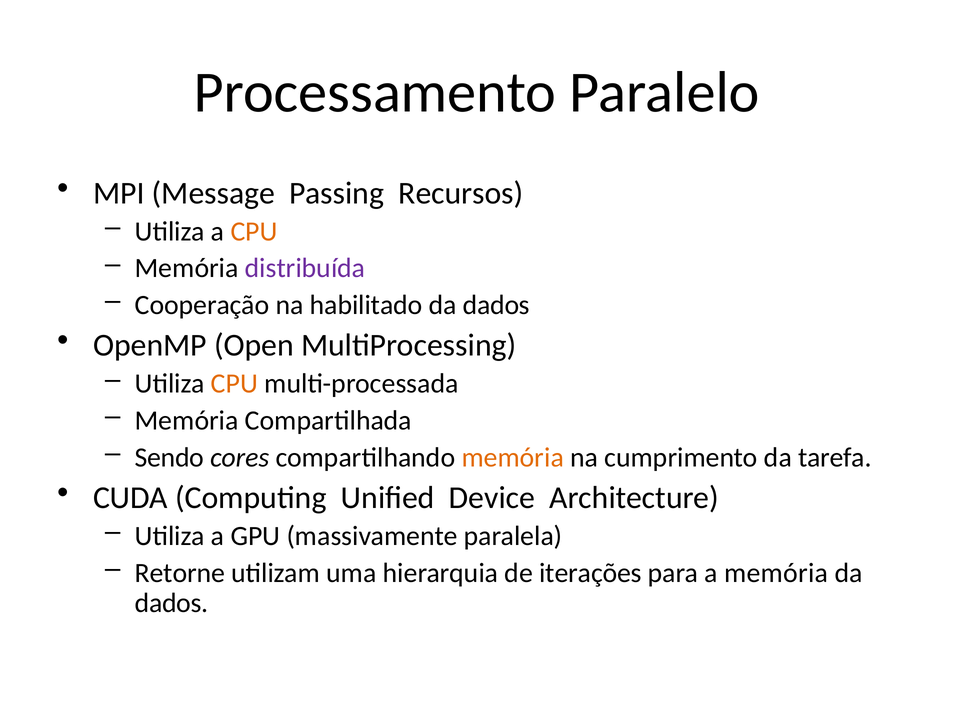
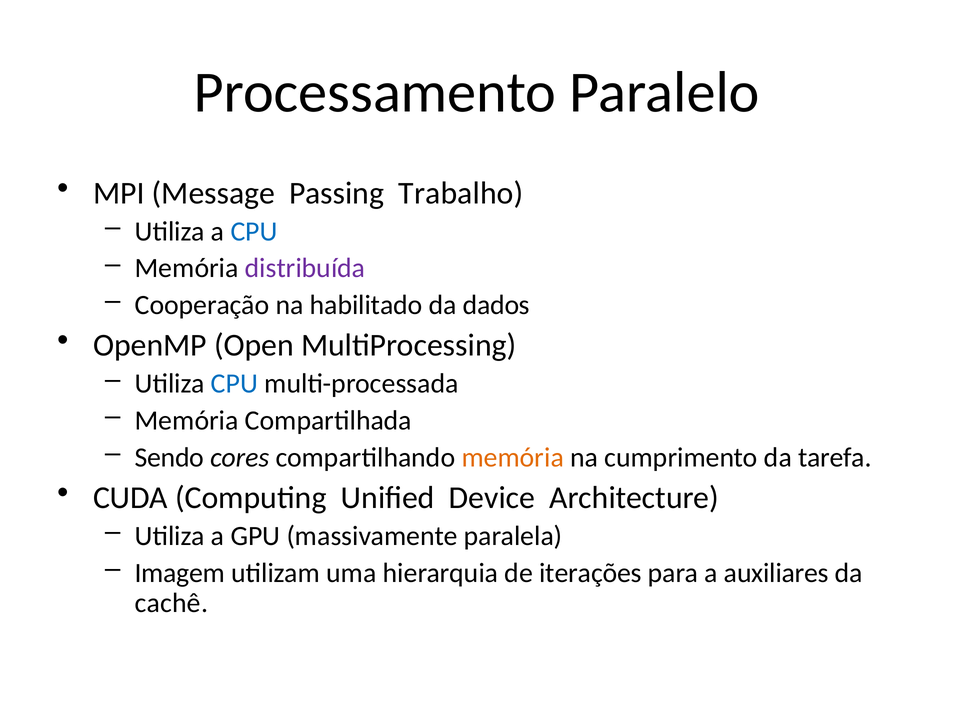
Recursos: Recursos -> Trabalho
CPU at (254, 231) colour: orange -> blue
CPU at (234, 384) colour: orange -> blue
Retorne: Retorne -> Imagem
a memória: memória -> auxiliares
dados at (172, 602): dados -> cachê
